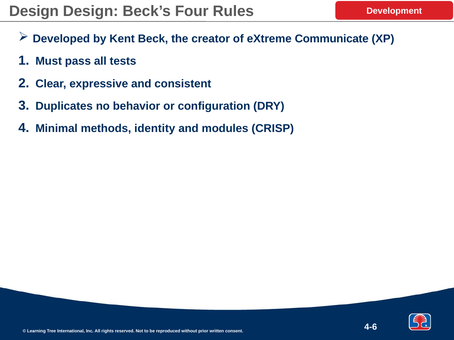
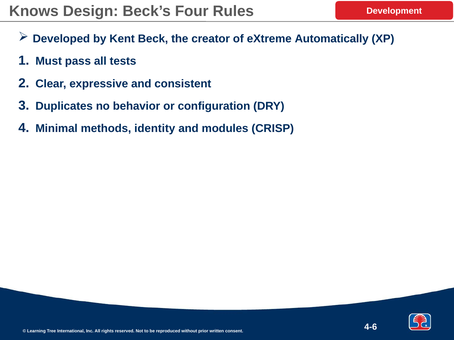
Design at (34, 11): Design -> Knows
Communicate: Communicate -> Automatically
